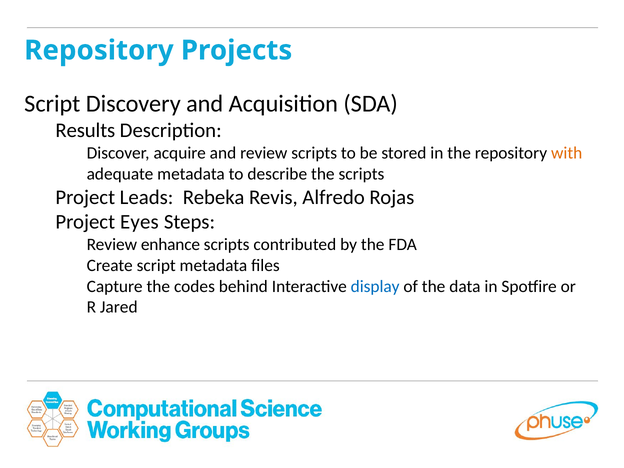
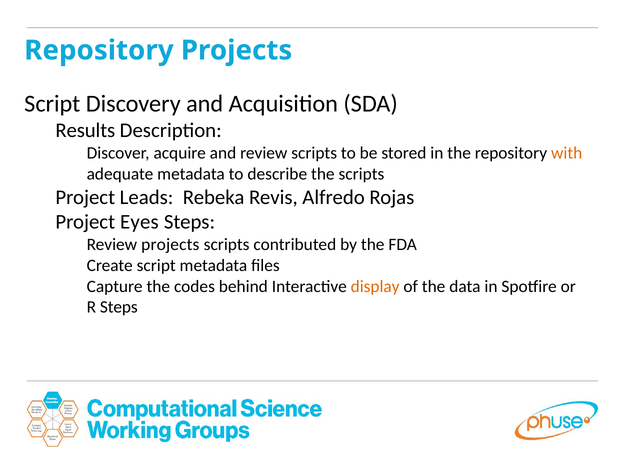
Review enhance: enhance -> projects
display colour: blue -> orange
R Jared: Jared -> Steps
